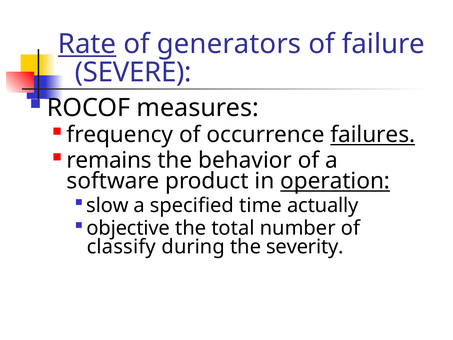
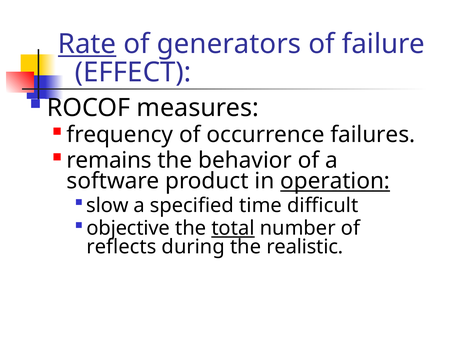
SEVERE: SEVERE -> EFFECT
failures underline: present -> none
actually: actually -> difficult
total underline: none -> present
classify: classify -> reflects
severity: severity -> realistic
